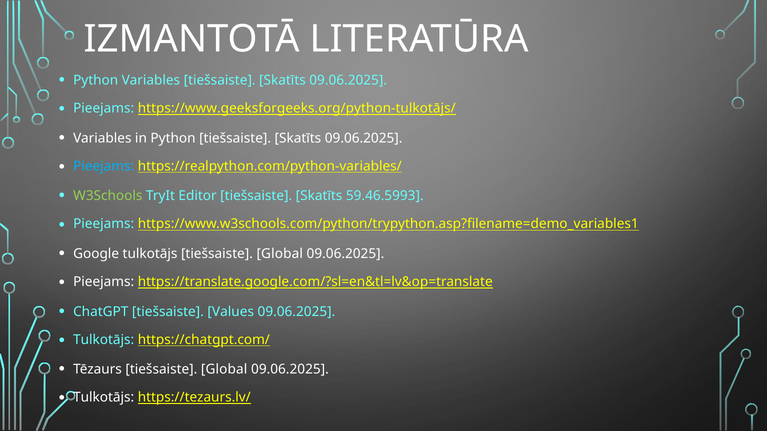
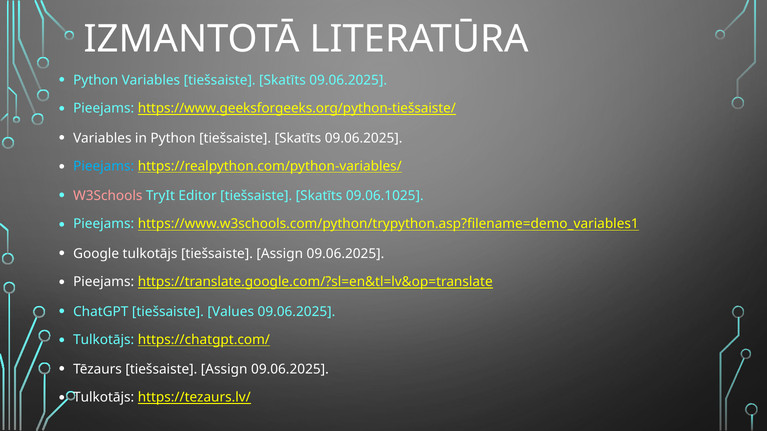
https://www.geeksforgeeks.org/python-tulkotājs/: https://www.geeksforgeeks.org/python-tulkotājs/ -> https://www.geeksforgeeks.org/python-tiešsaiste/
W3Schools colour: light green -> pink
59.46.5993: 59.46.5993 -> 09.06.1025
tulkotājs tiešsaiste Global: Global -> Assign
Tēzaurs tiešsaiste Global: Global -> Assign
